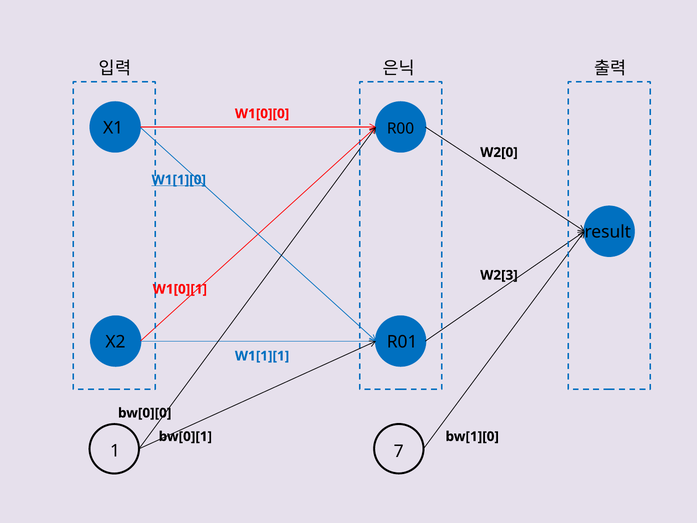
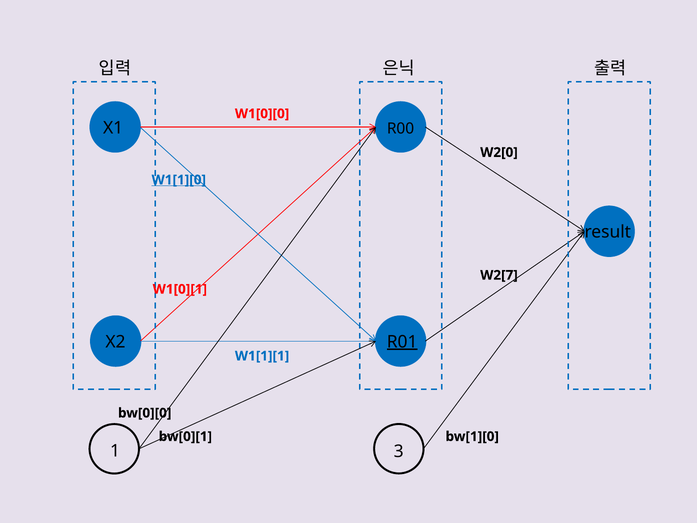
W2[3: W2[3 -> W2[7
R01 underline: none -> present
7: 7 -> 3
